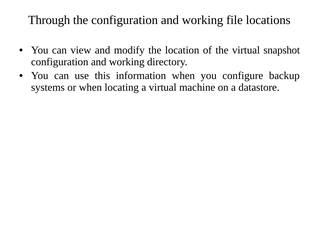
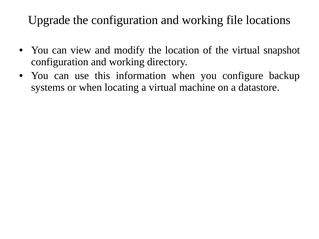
Through: Through -> Upgrade
